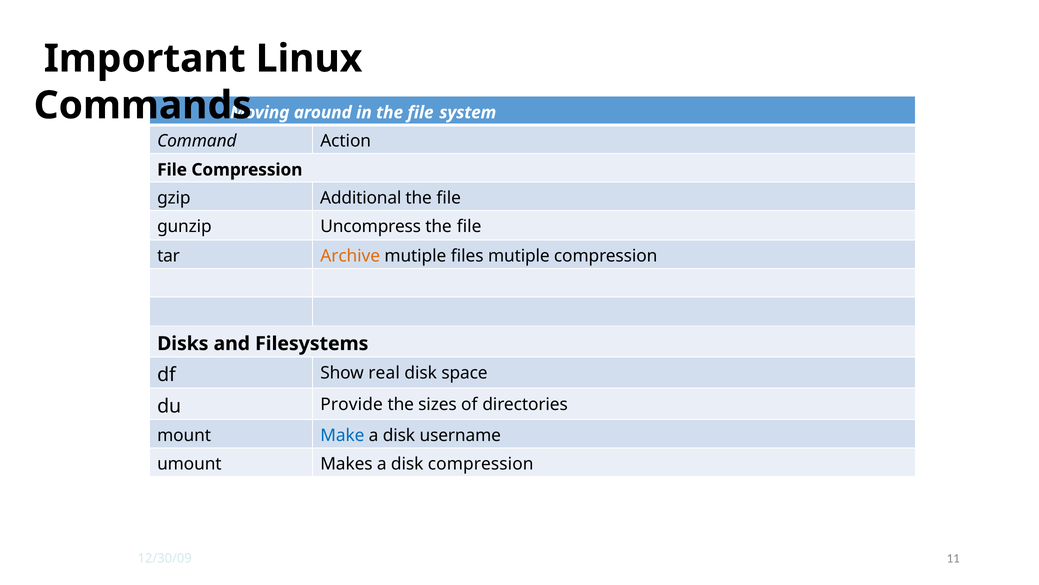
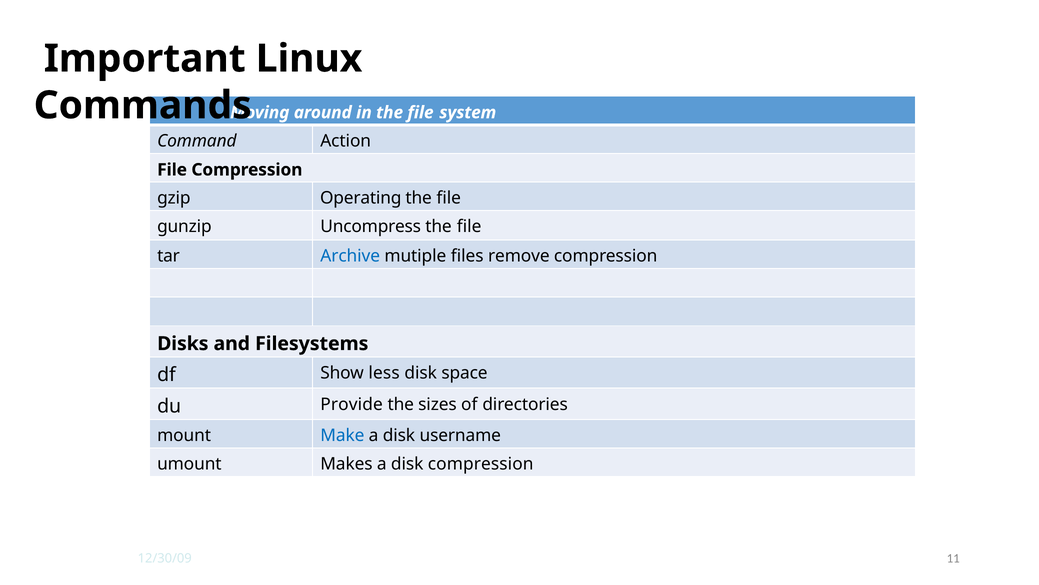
Additional: Additional -> Operating
Archive colour: orange -> blue
files mutiple: mutiple -> remove
real: real -> less
